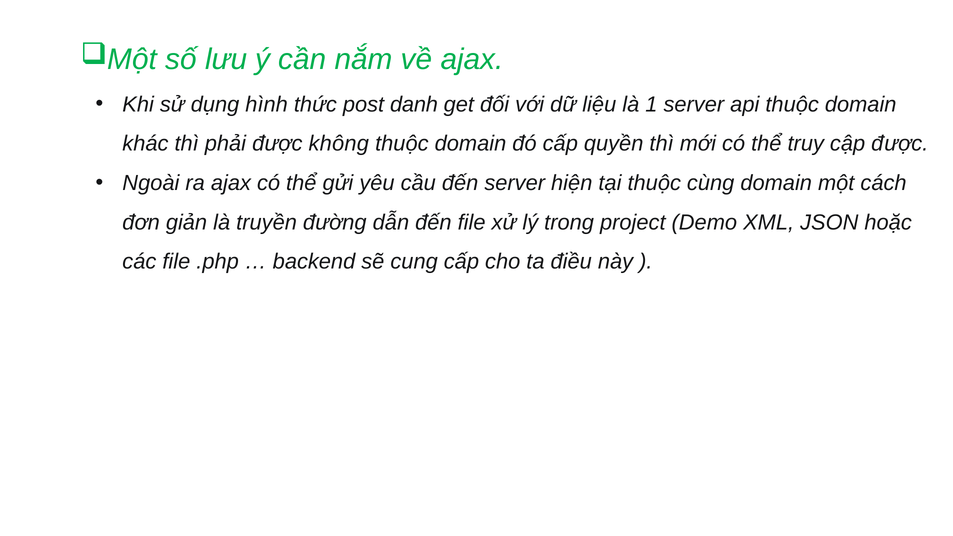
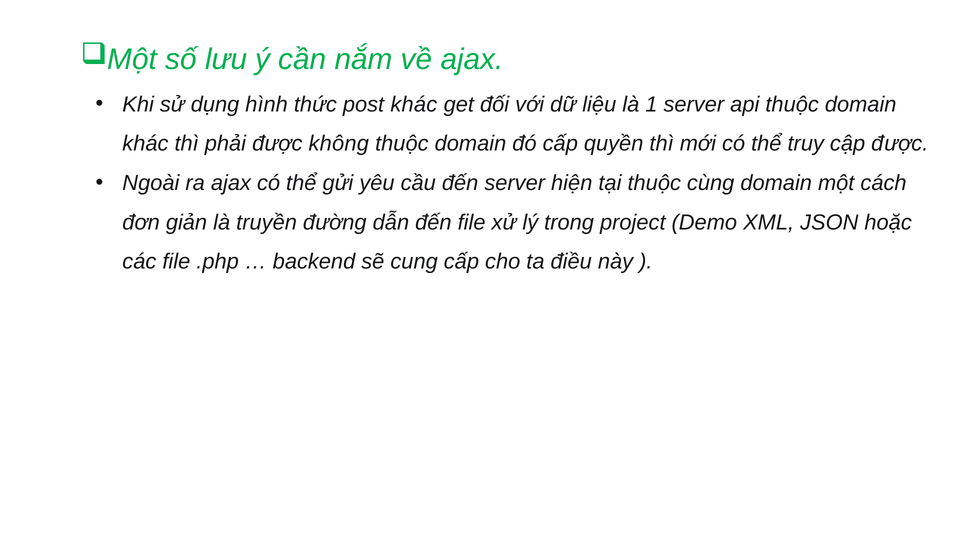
post danh: danh -> khác
